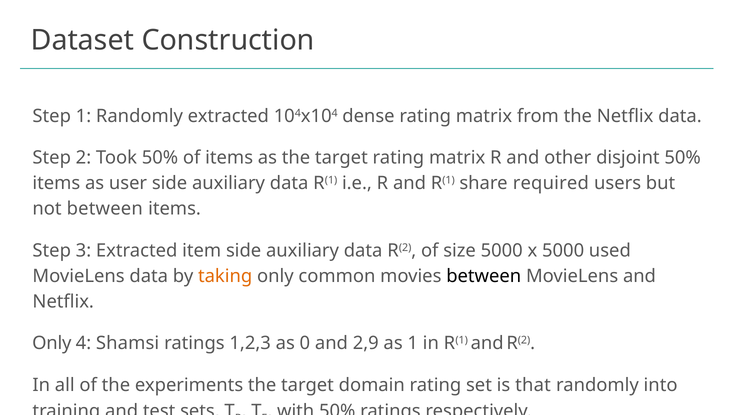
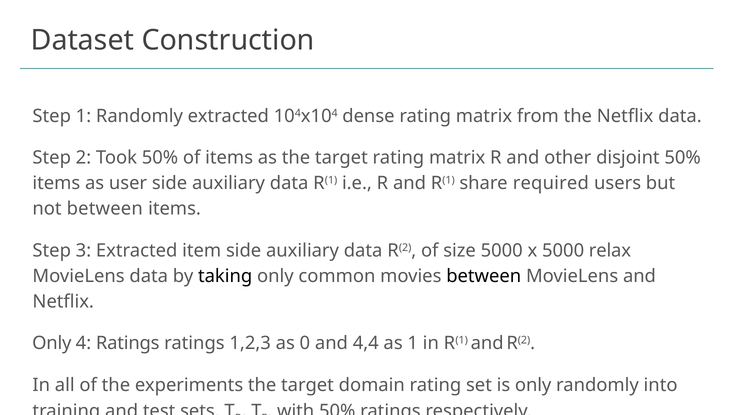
used: used -> relax
taking colour: orange -> black
4 Shamsi: Shamsi -> Ratings
2,9: 2,9 -> 4,4
is that: that -> only
